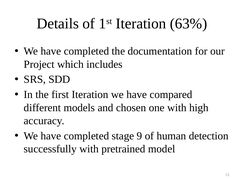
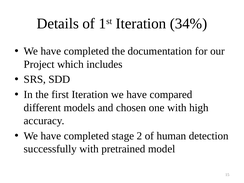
63%: 63% -> 34%
9: 9 -> 2
